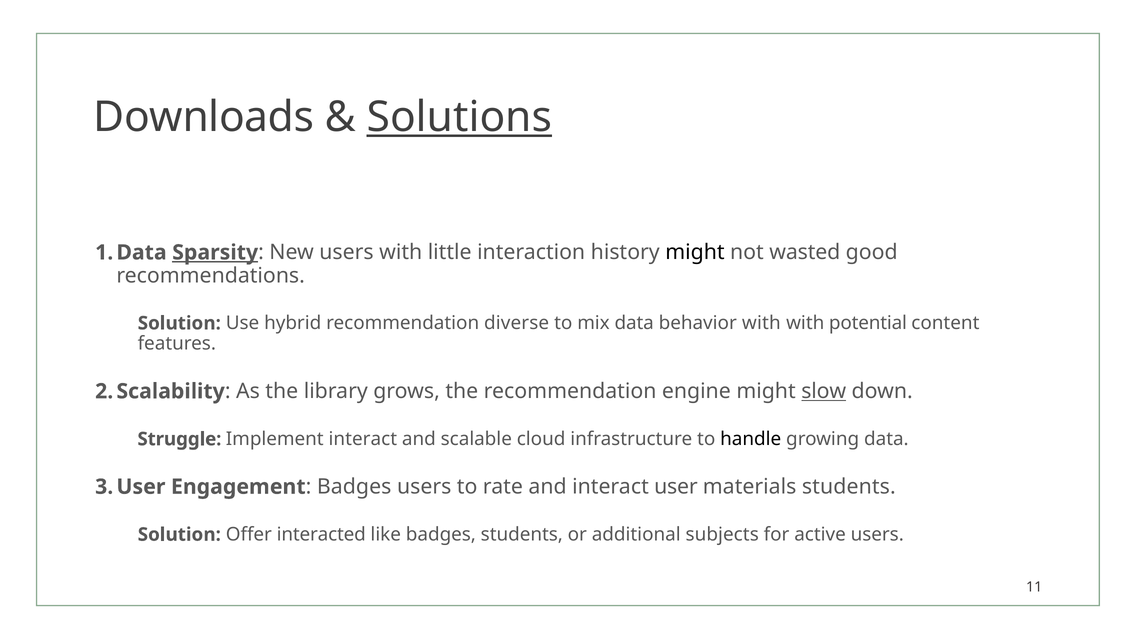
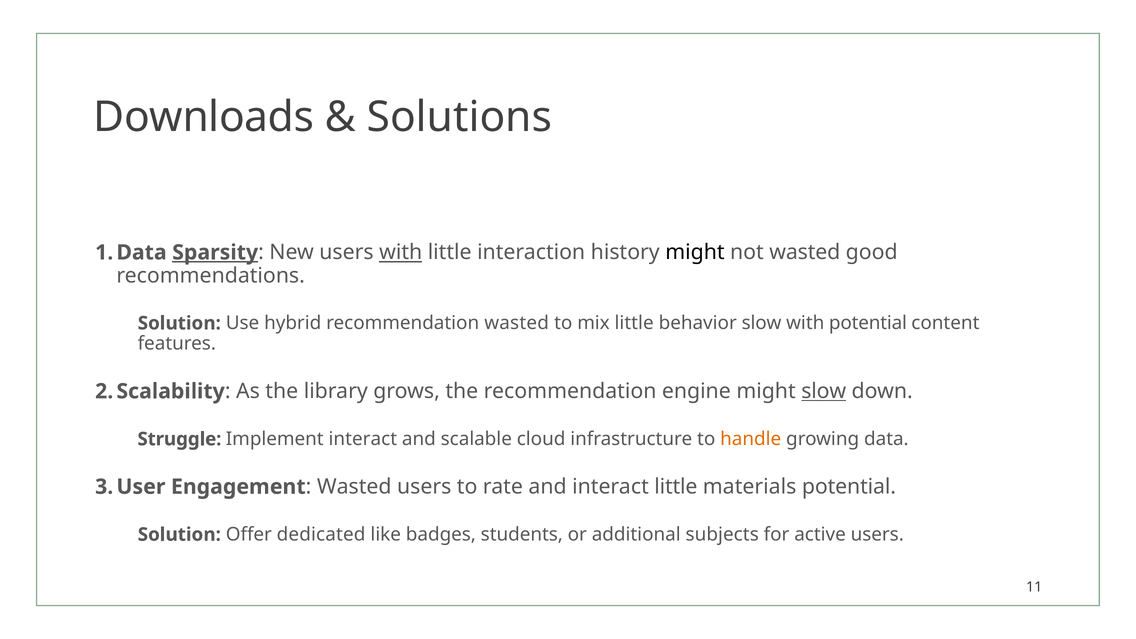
Solutions underline: present -> none
with at (401, 252) underline: none -> present
recommendation diverse: diverse -> wasted
mix data: data -> little
behavior with: with -> slow
handle colour: black -> orange
Badges at (354, 487): Badges -> Wasted
interact user: user -> little
materials students: students -> potential
interacted: interacted -> dedicated
